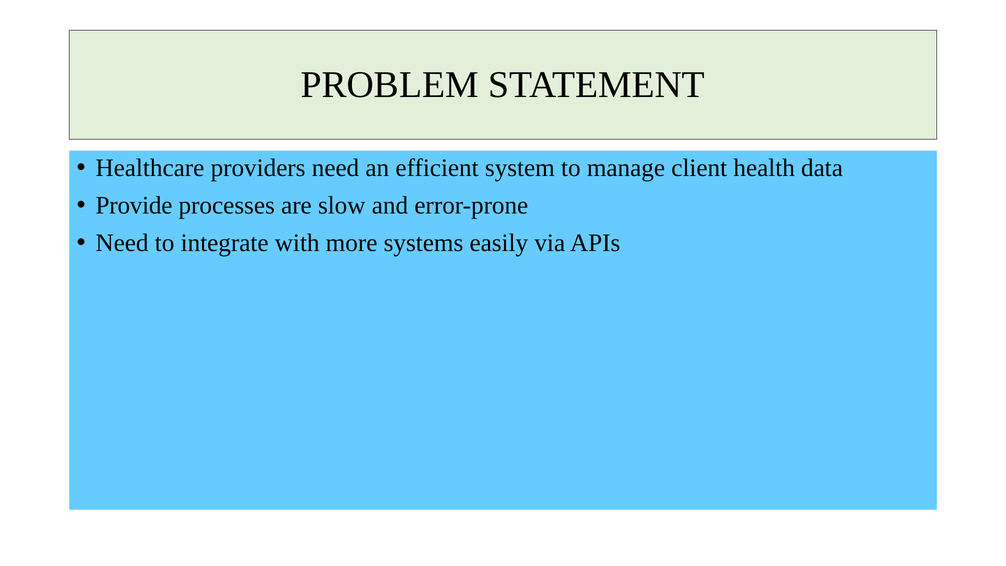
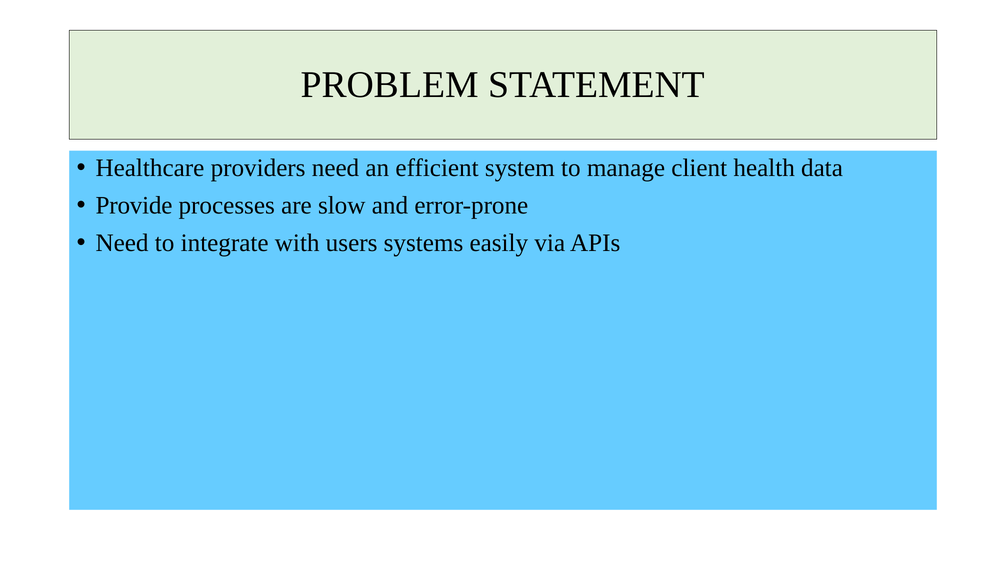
more: more -> users
